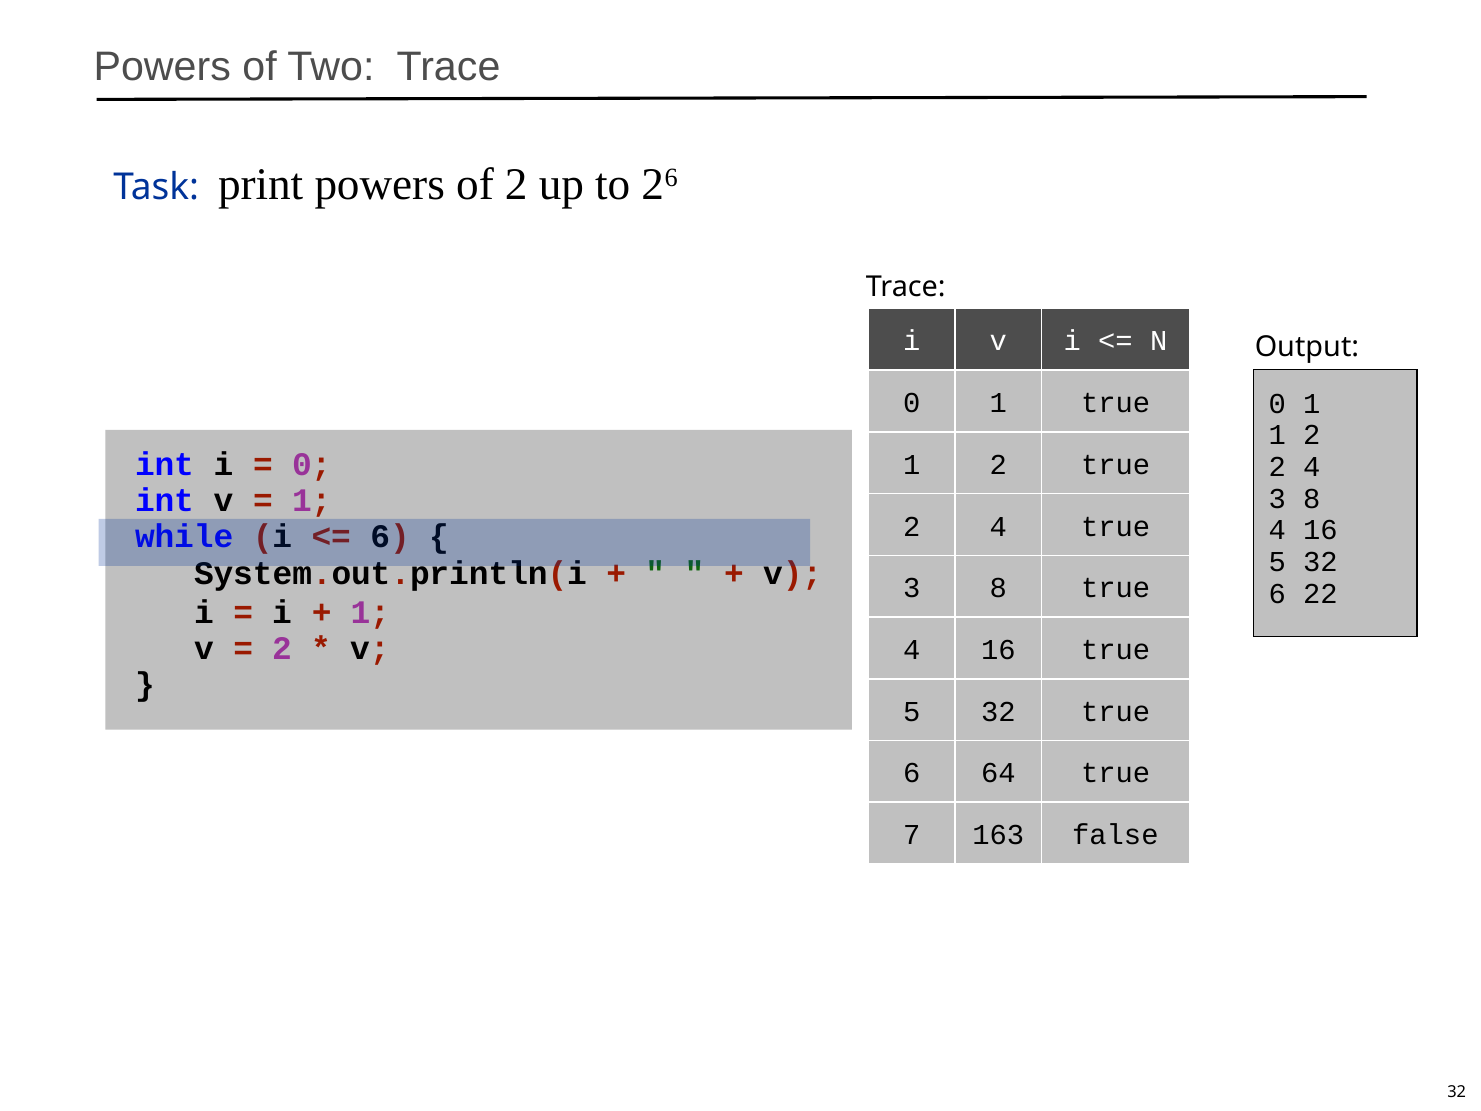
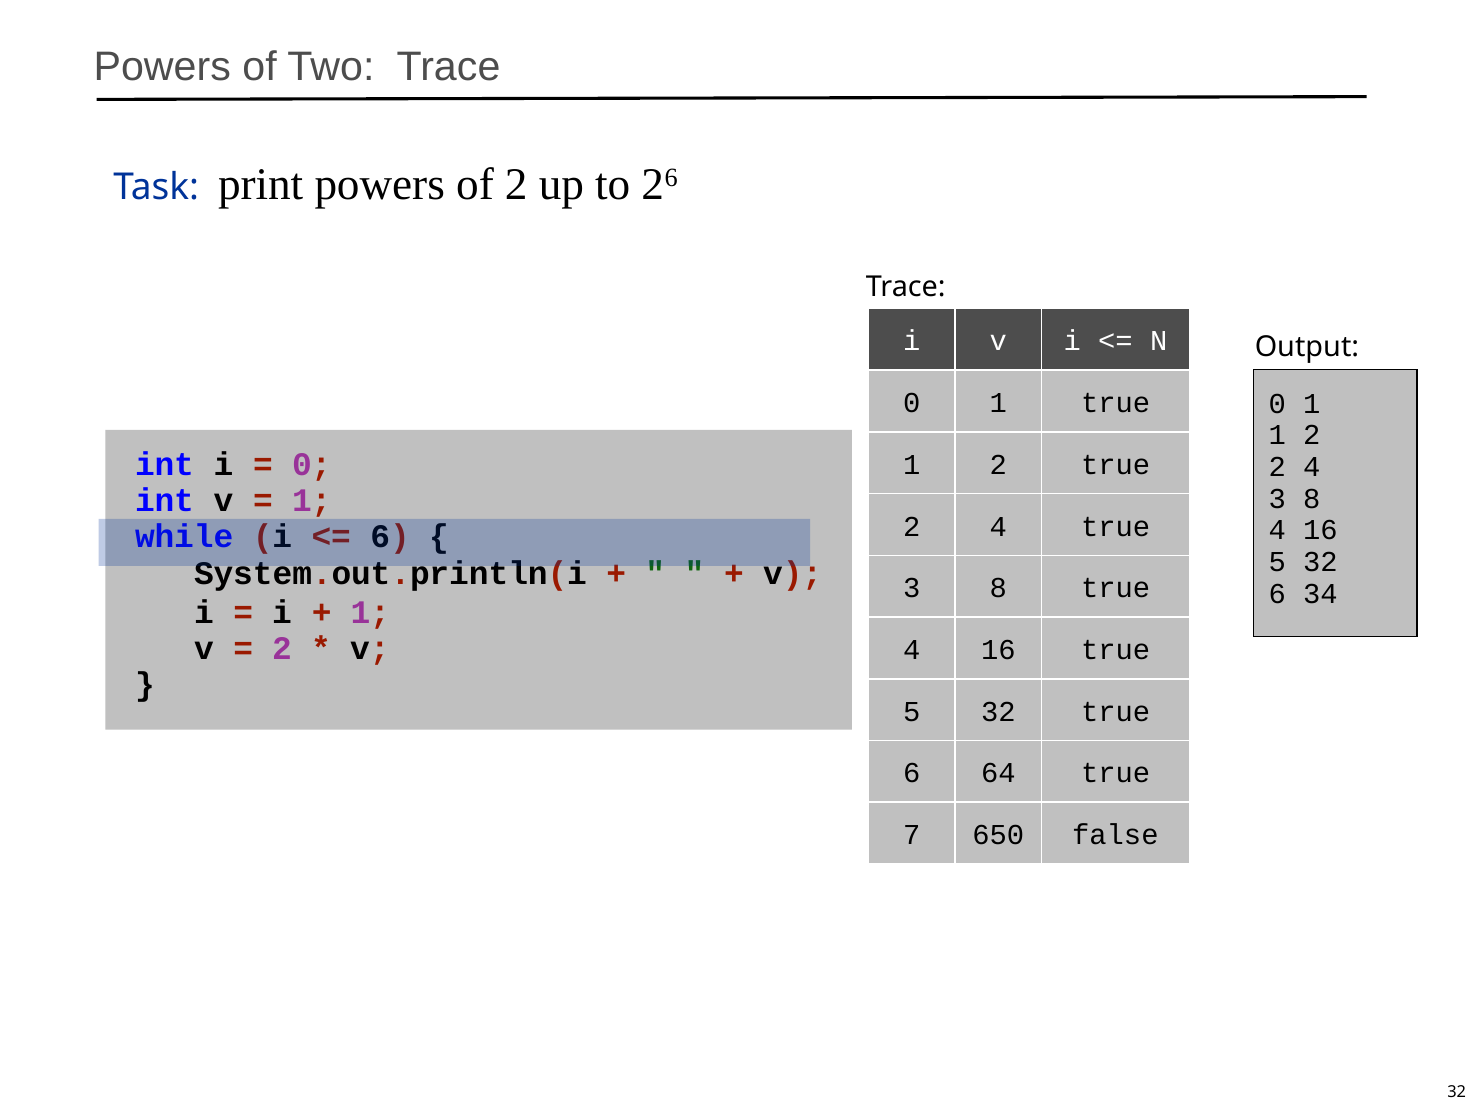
22: 22 -> 34
163: 163 -> 650
